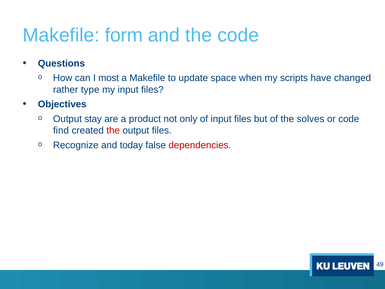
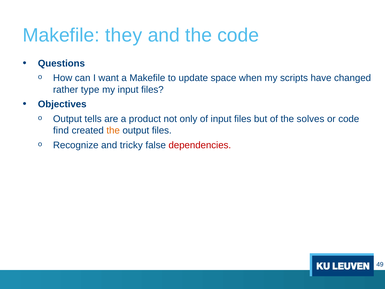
form: form -> they
most: most -> want
stay: stay -> tells
the at (113, 130) colour: red -> orange
today: today -> tricky
